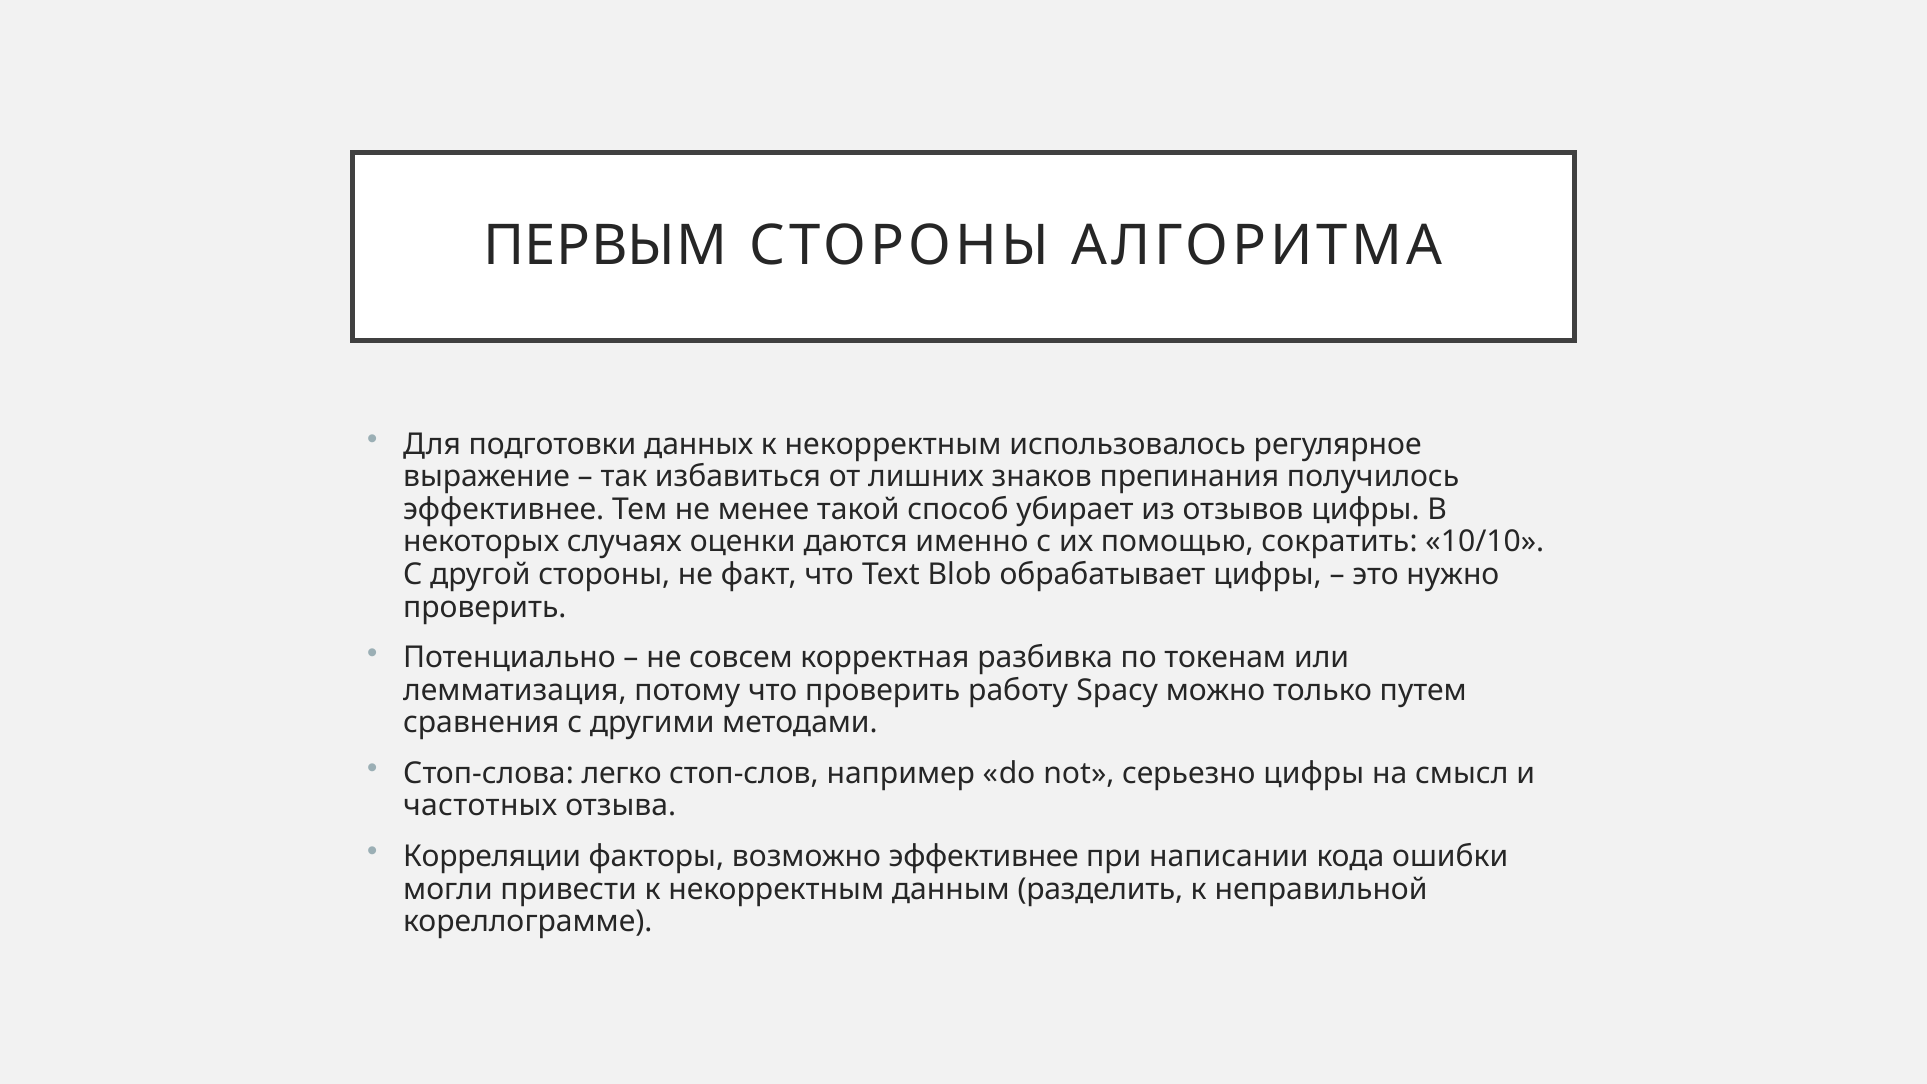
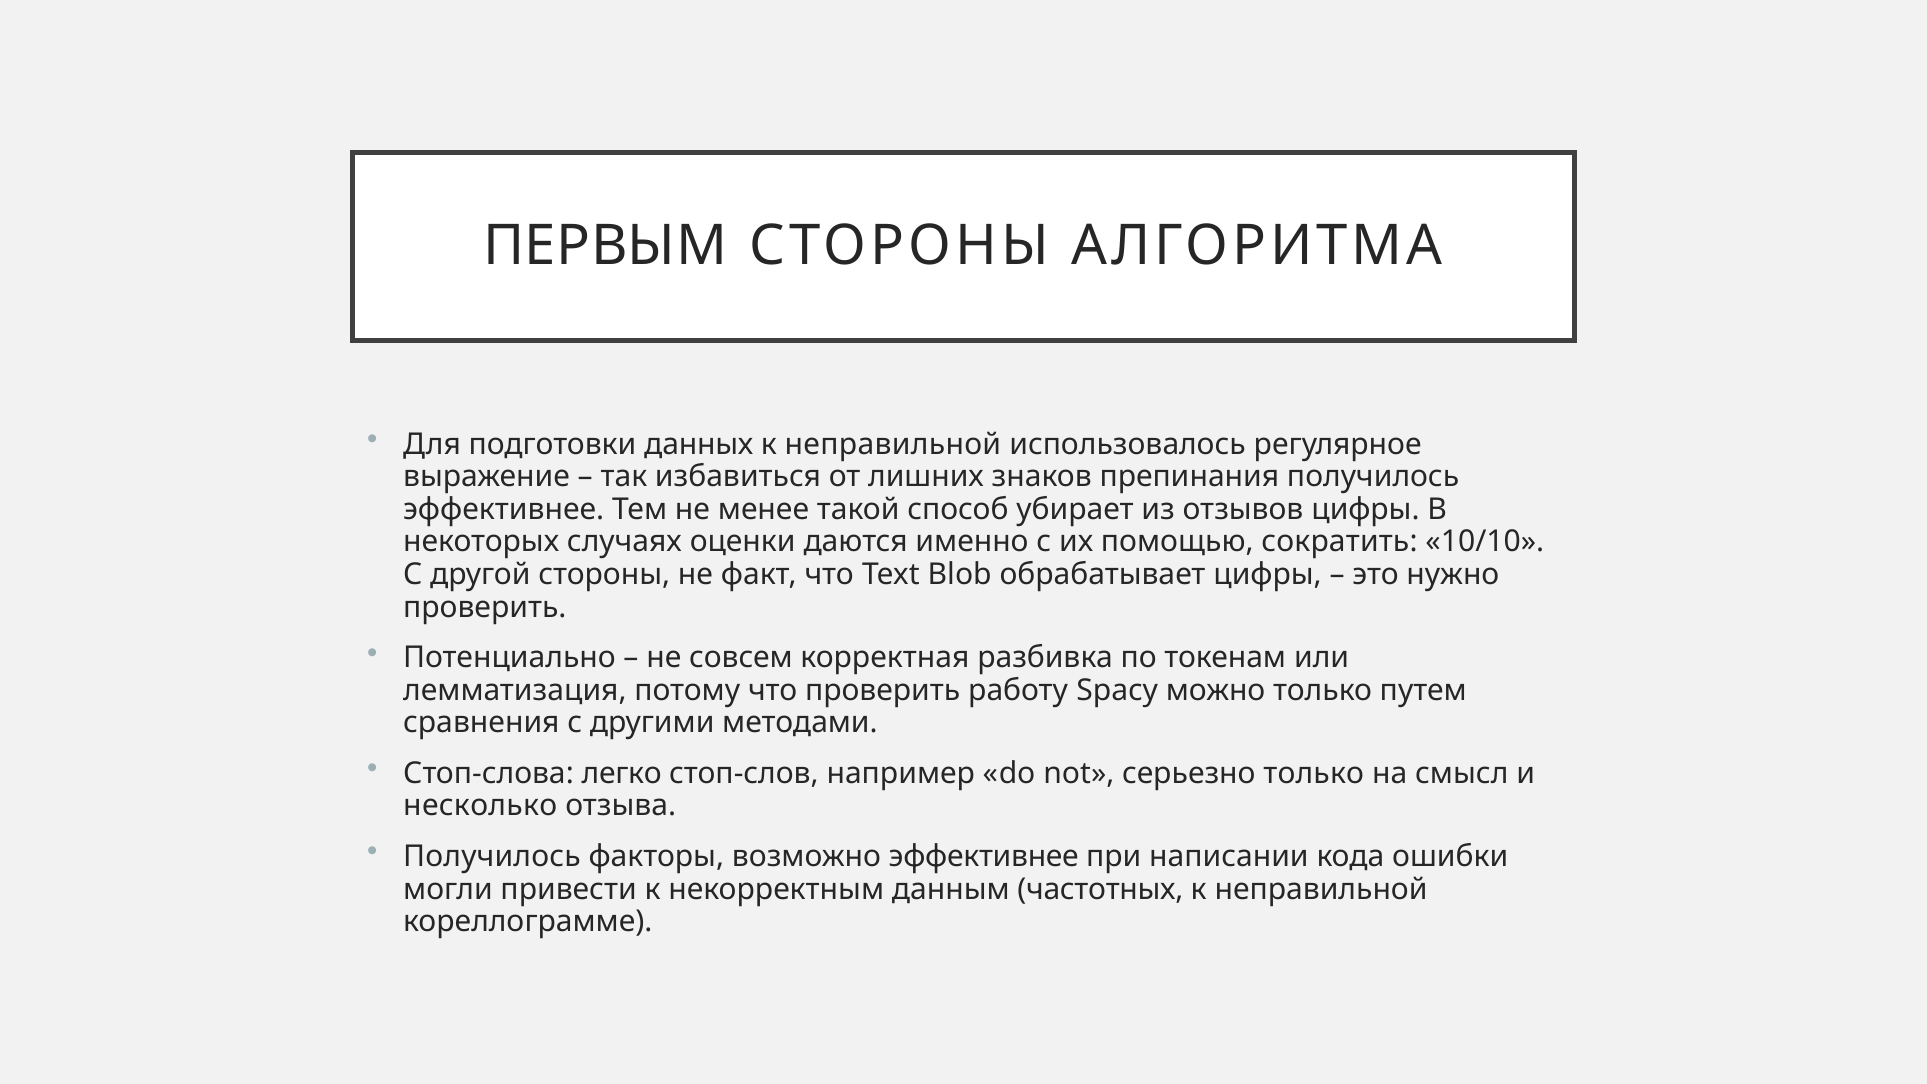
некорректным at (893, 444): некорректным -> неправильной
серьезно цифры: цифры -> только
частотных: частотных -> несколько
Корреляции at (492, 856): Корреляции -> Получилось
разделить: разделить -> частотных
